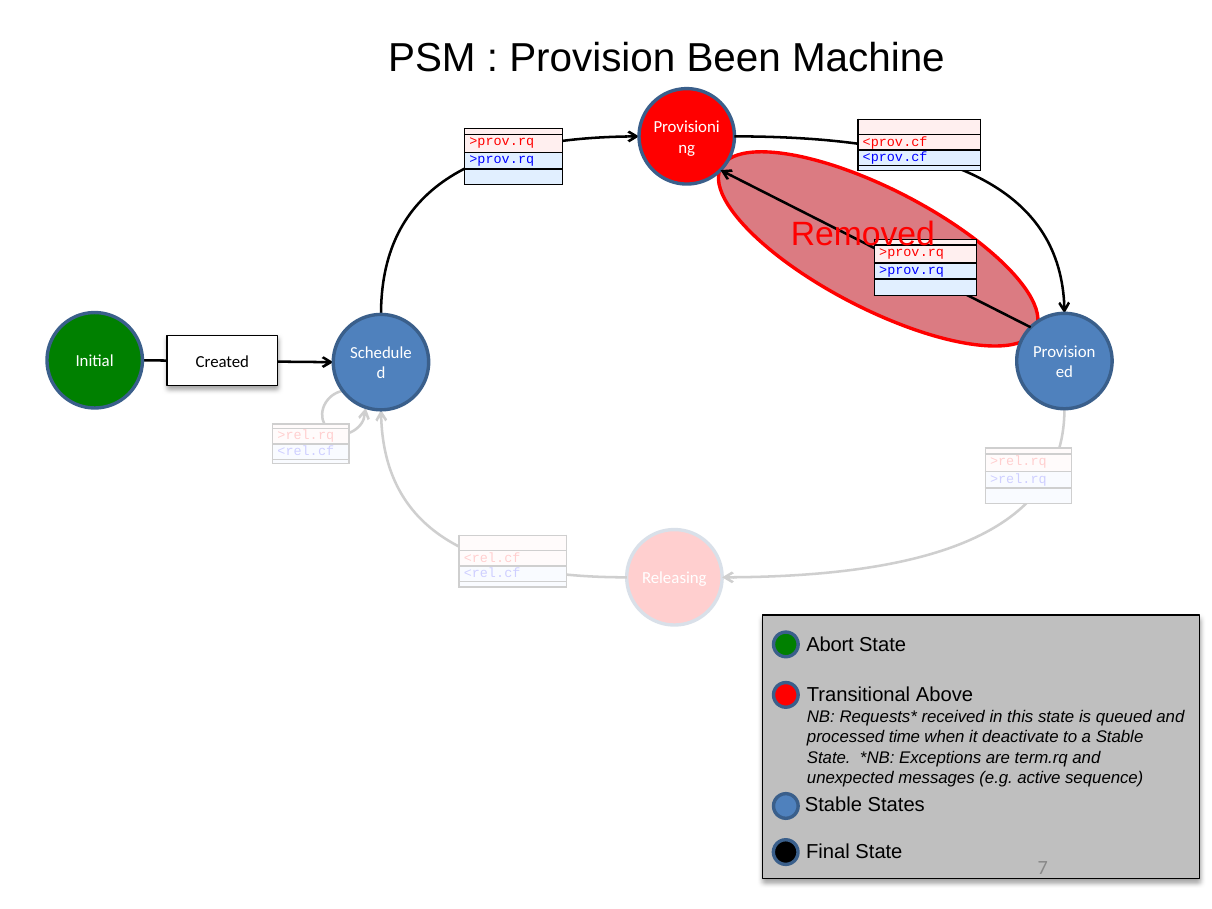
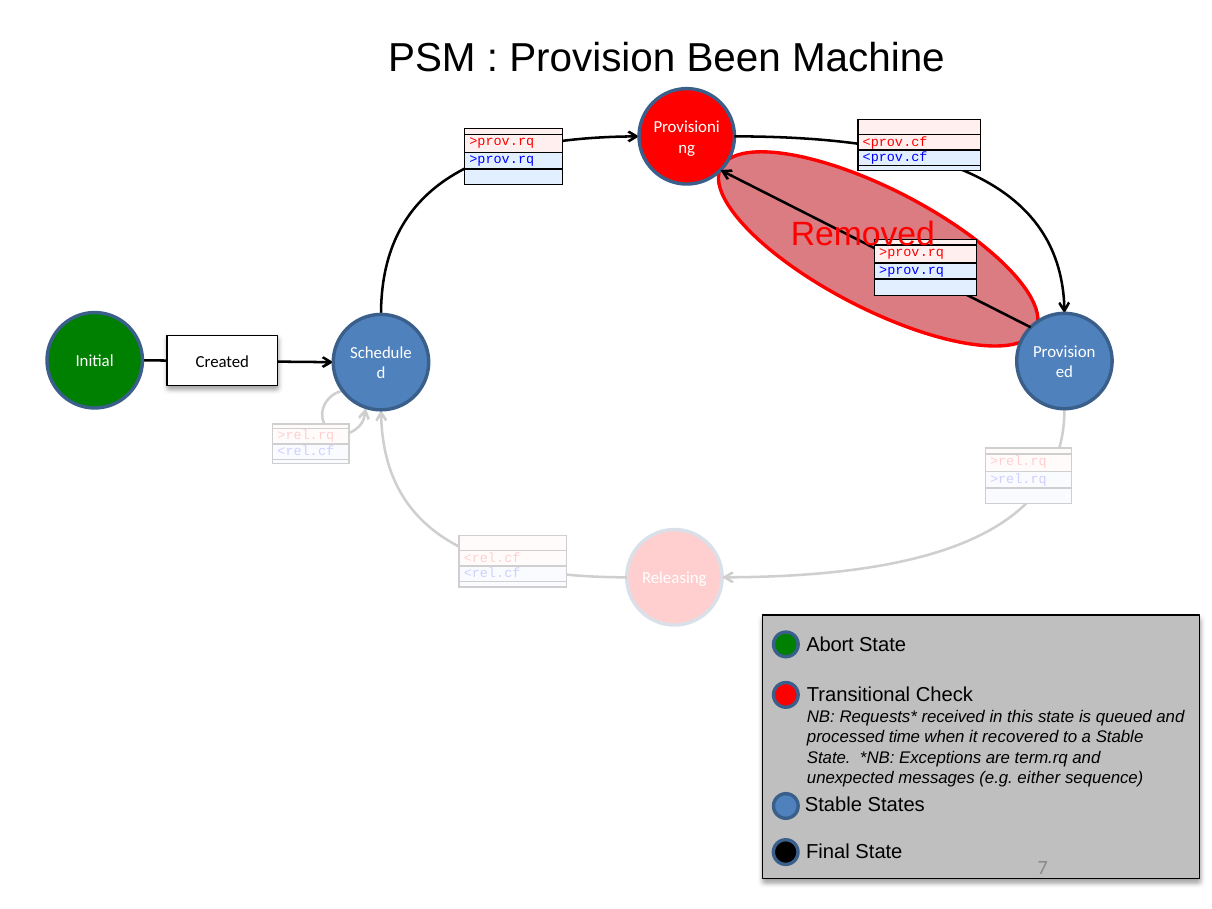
Above: Above -> Check
deactivate: deactivate -> recovered
active: active -> either
